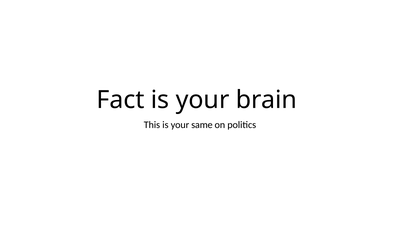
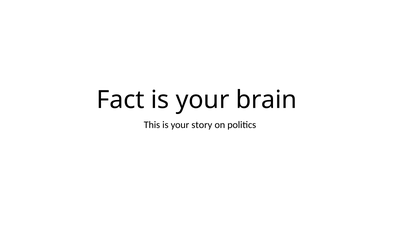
same: same -> story
